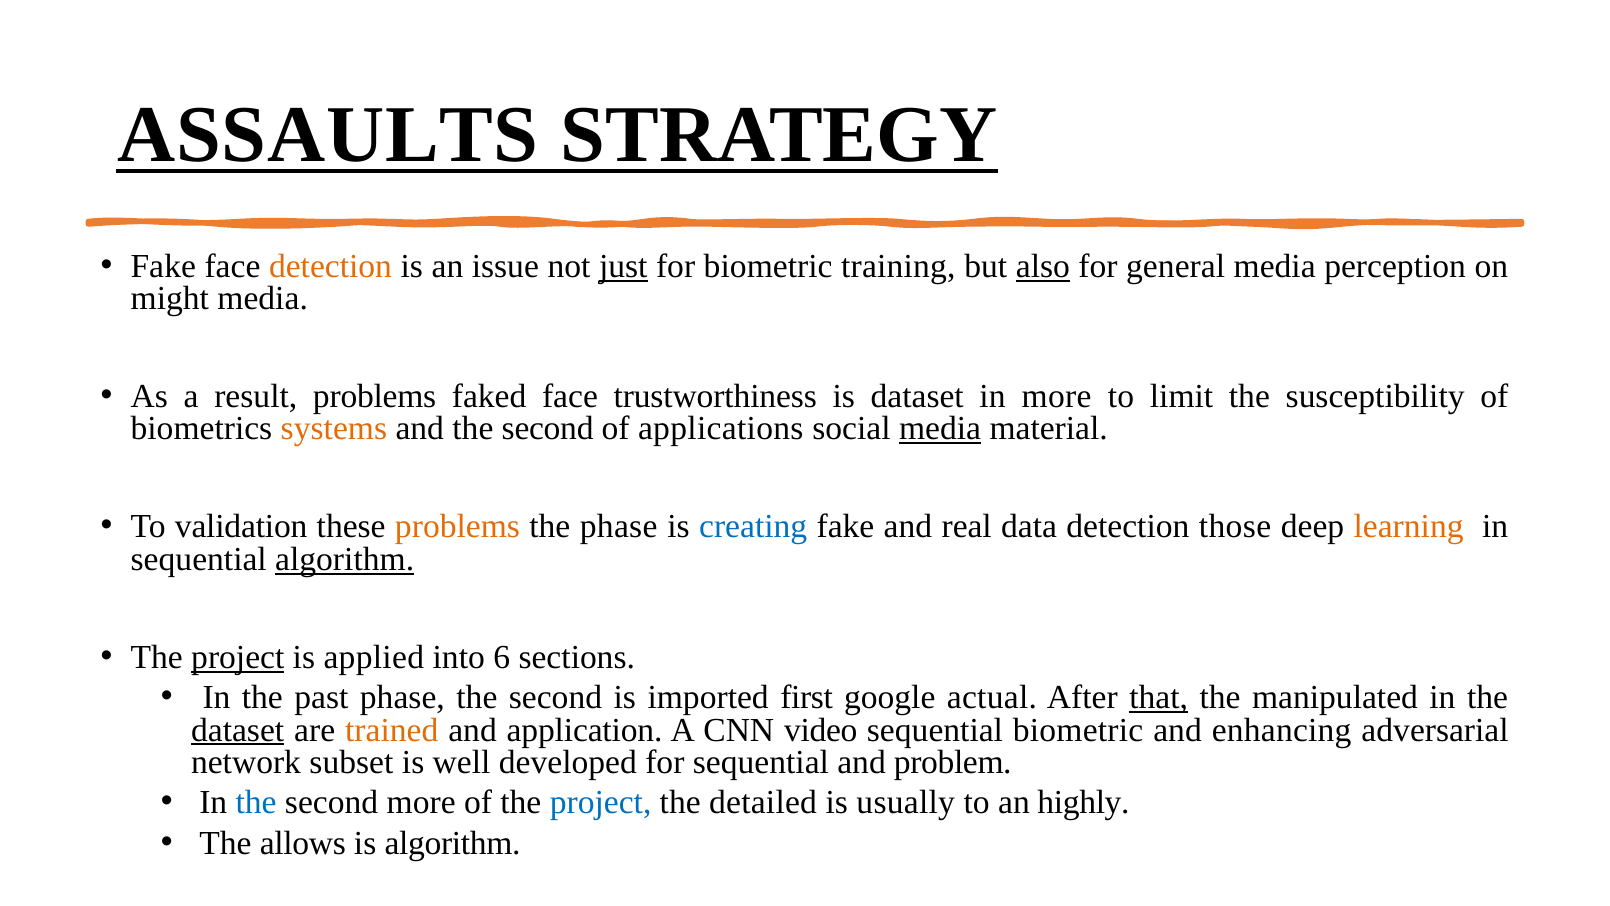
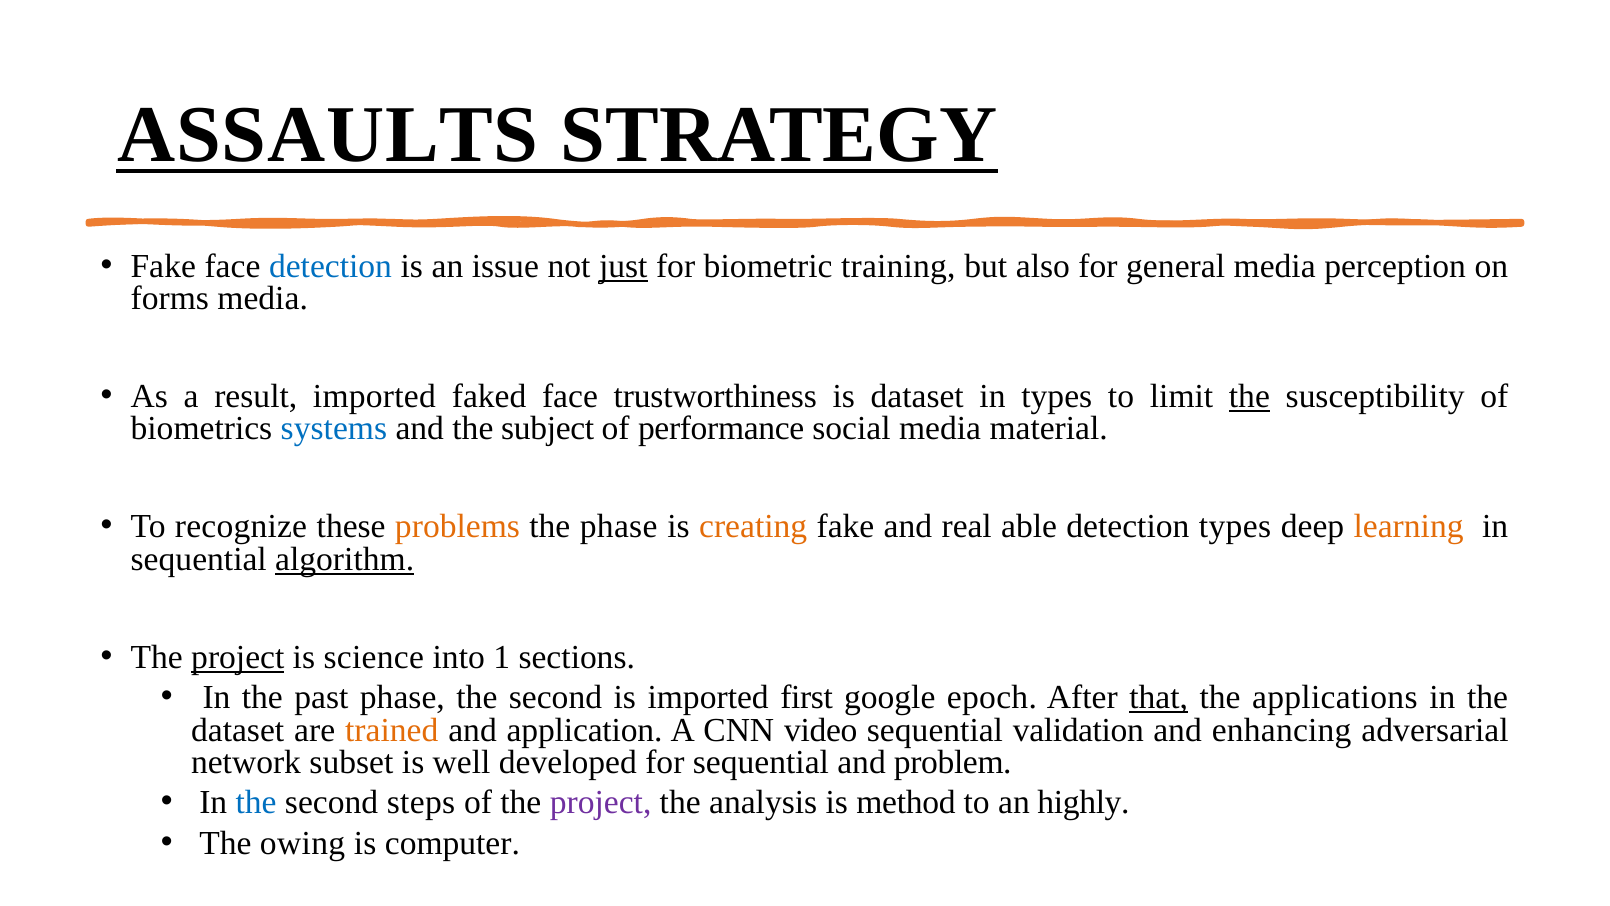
detection at (331, 266) colour: orange -> blue
also underline: present -> none
might: might -> forms
result problems: problems -> imported
in more: more -> types
the at (1249, 396) underline: none -> present
systems colour: orange -> blue
and the second: second -> subject
applications: applications -> performance
media at (940, 429) underline: present -> none
validation: validation -> recognize
creating colour: blue -> orange
data: data -> able
detection those: those -> types
applied: applied -> science
6: 6 -> 1
actual: actual -> epoch
manipulated: manipulated -> applications
dataset at (238, 730) underline: present -> none
sequential biometric: biometric -> validation
second more: more -> steps
project at (601, 803) colour: blue -> purple
detailed: detailed -> analysis
usually: usually -> method
allows: allows -> owing
is algorithm: algorithm -> computer
